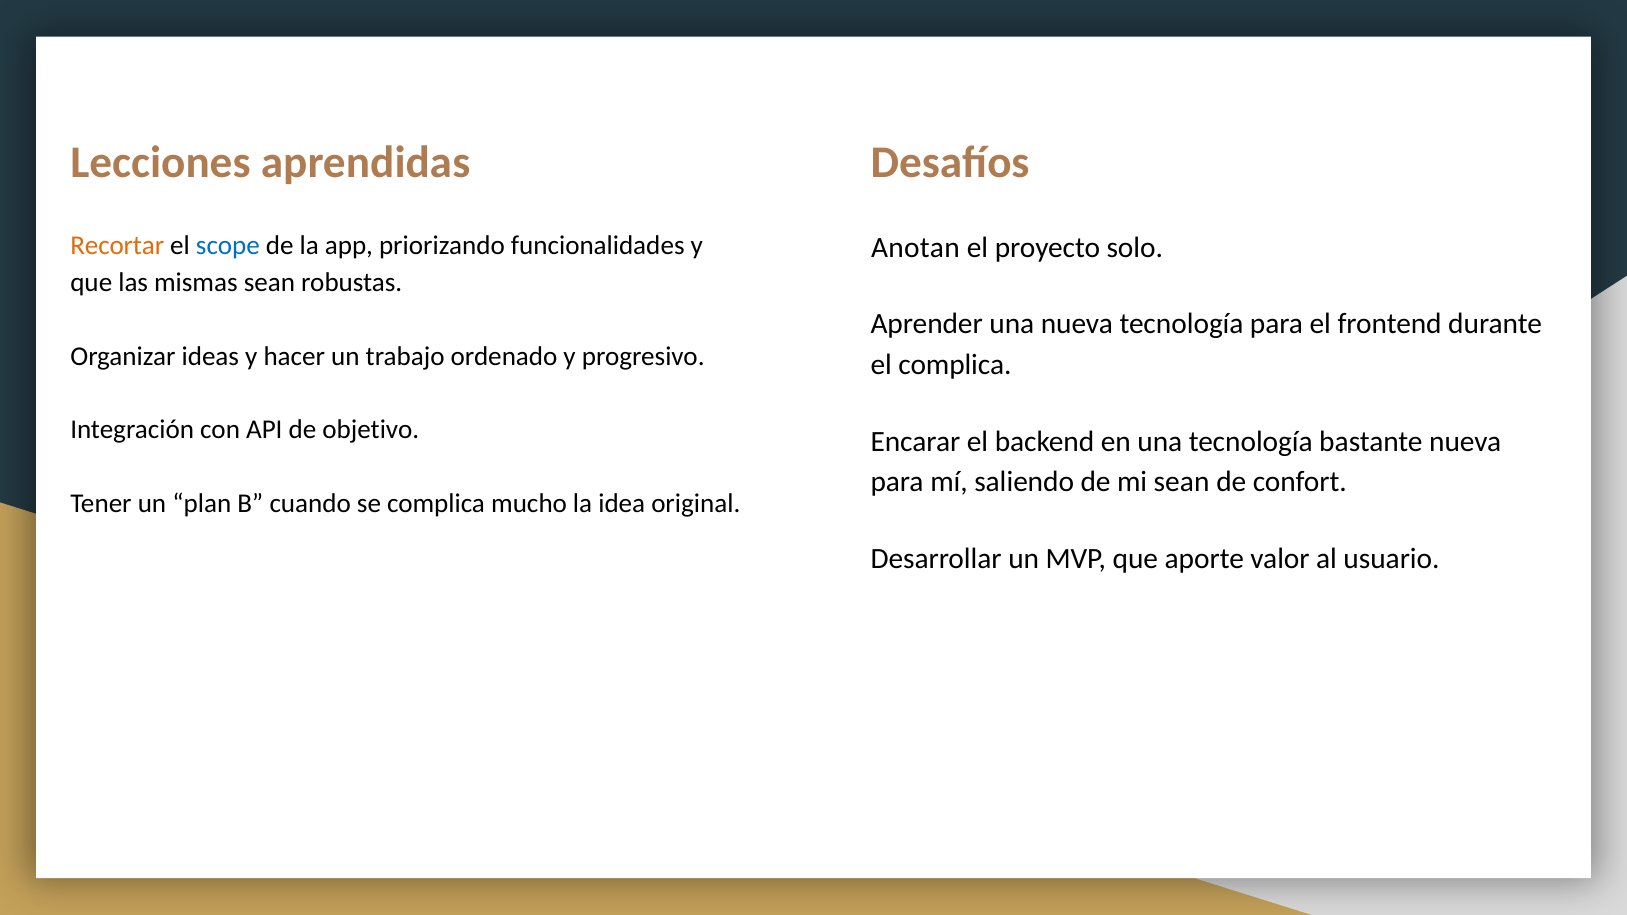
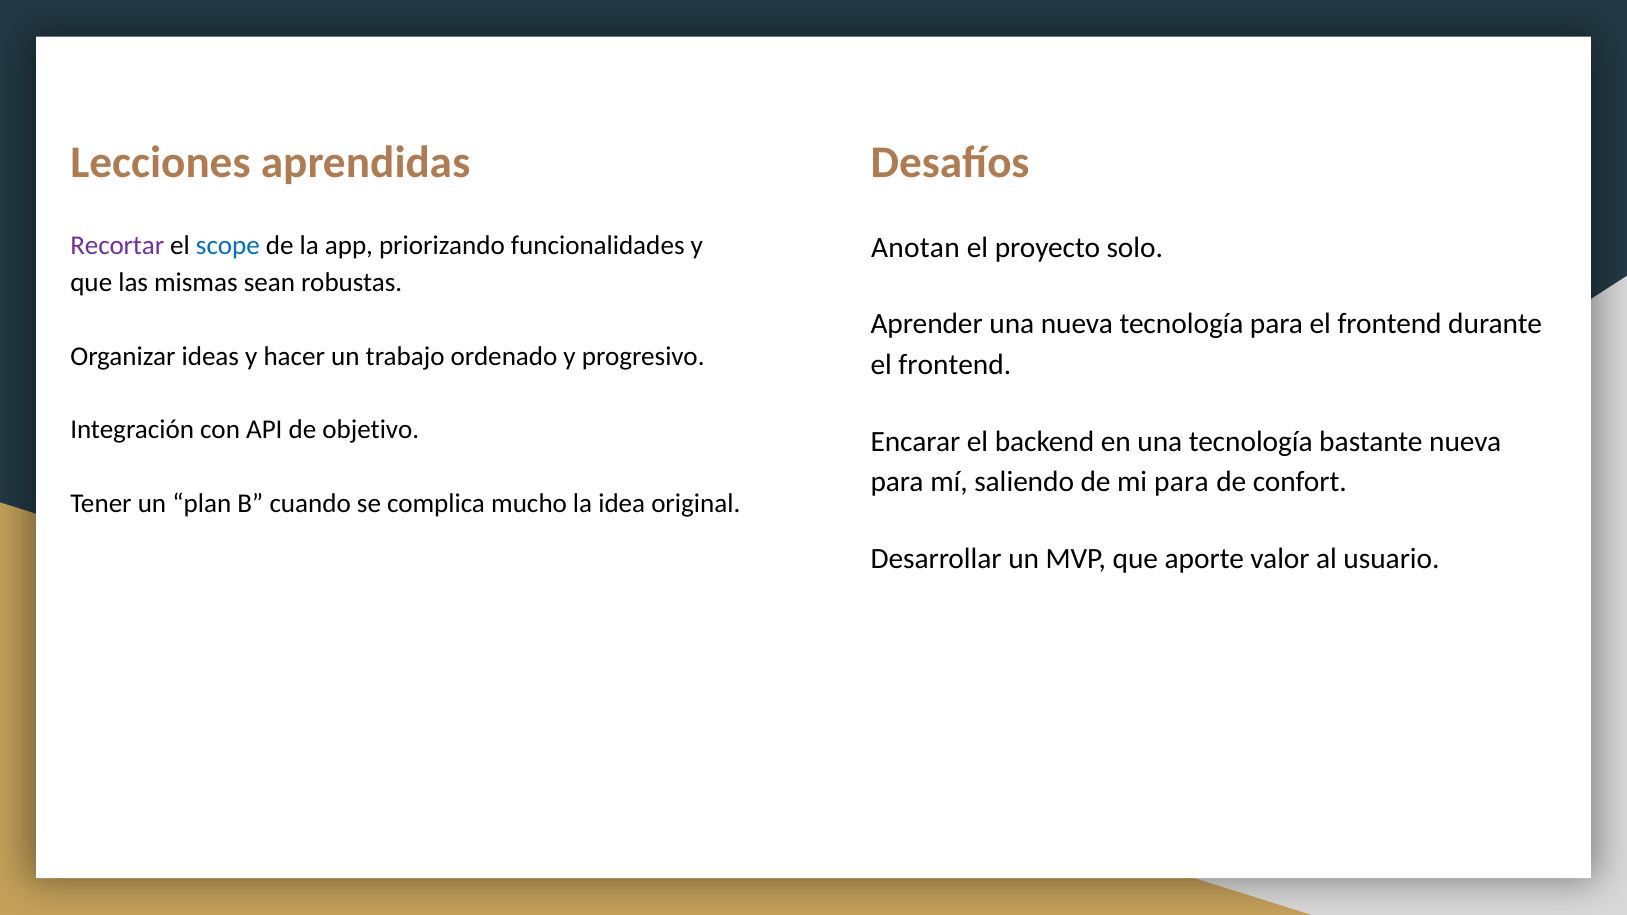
Recortar colour: orange -> purple
complica at (955, 365): complica -> frontend
mi sean: sean -> para
